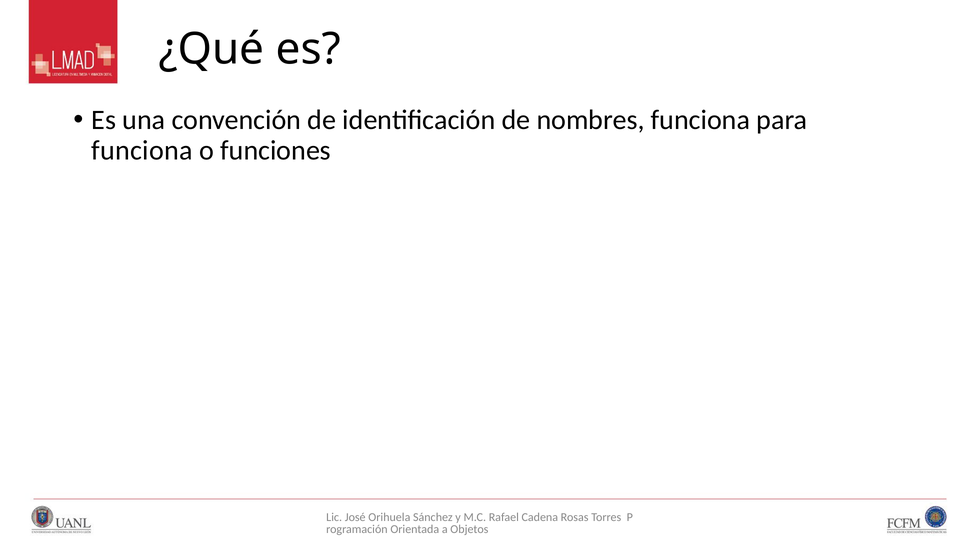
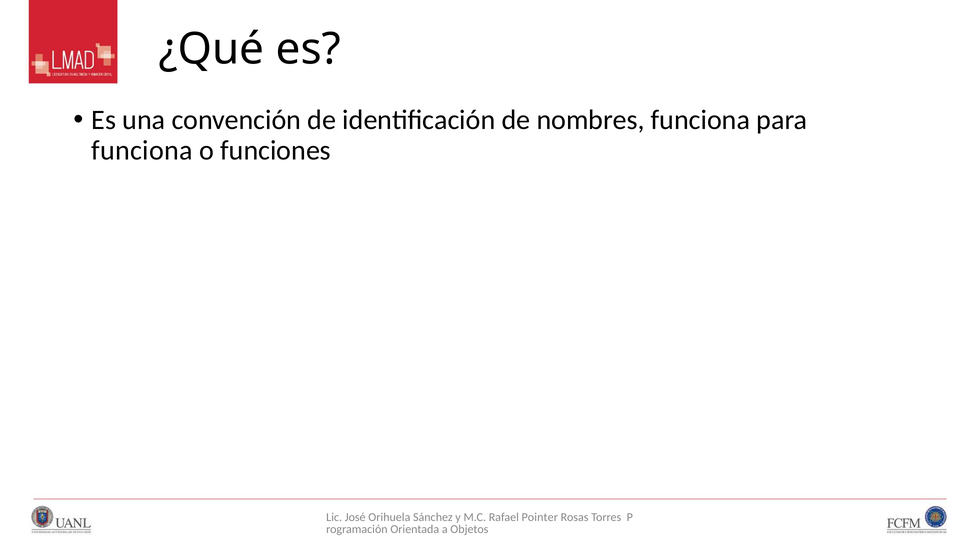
Cadena: Cadena -> Pointer
